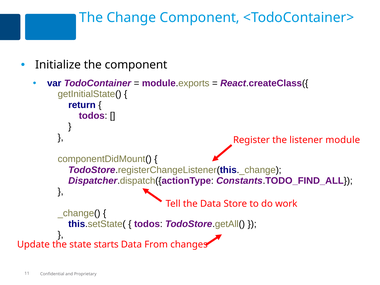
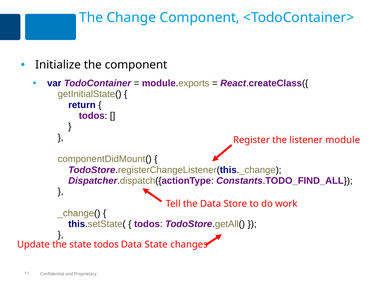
state starts: starts -> todos
Data From: From -> State
